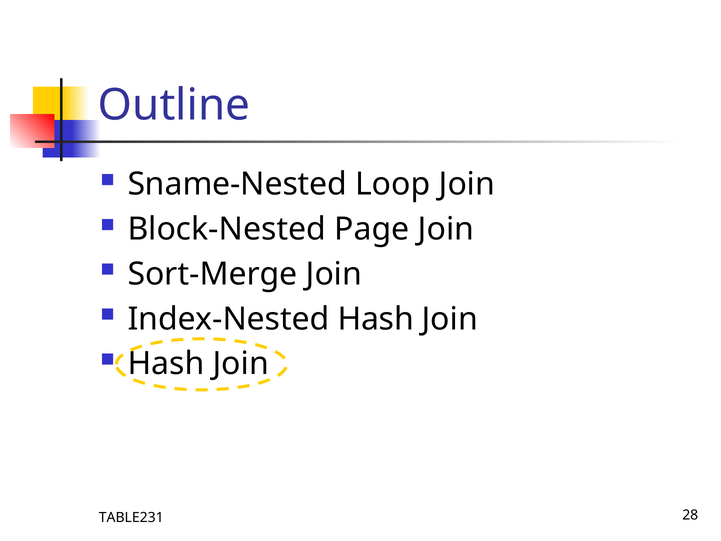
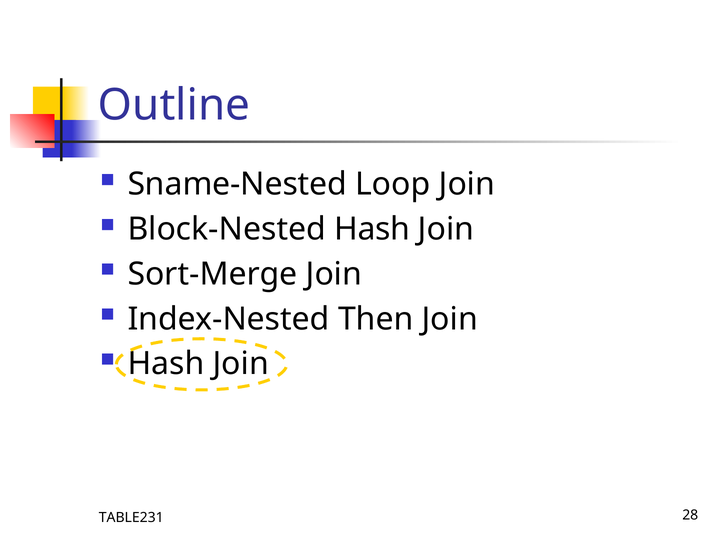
Block-Nested Page: Page -> Hash
Index-Nested Hash: Hash -> Then
